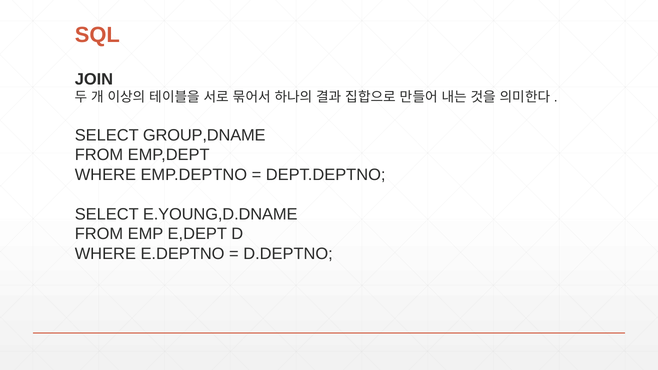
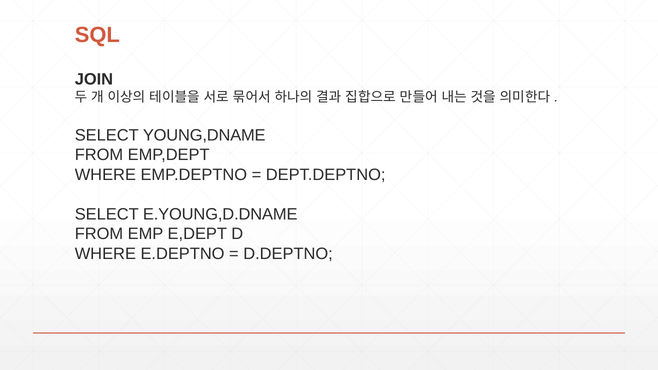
GROUP,DNAME: GROUP,DNAME -> YOUNG,DNAME
